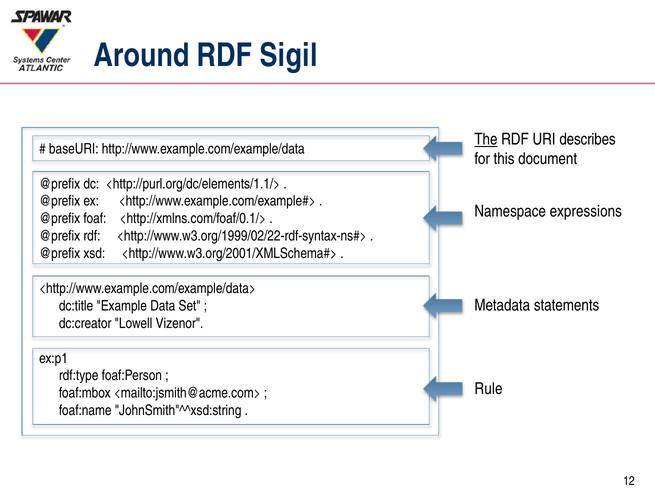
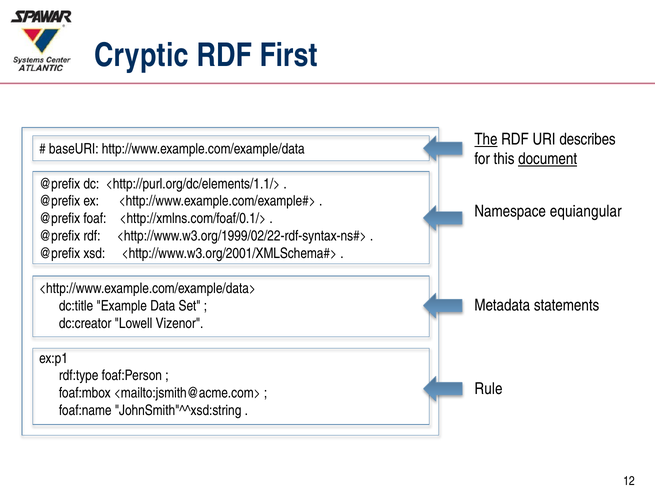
Around: Around -> Cryptic
Sigil: Sigil -> First
document underline: none -> present
expressions: expressions -> equiangular
